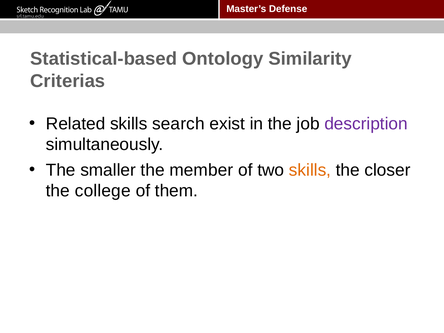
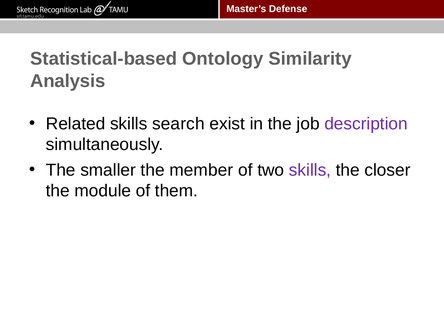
Criterias: Criterias -> Analysis
skills at (310, 170) colour: orange -> purple
college: college -> module
